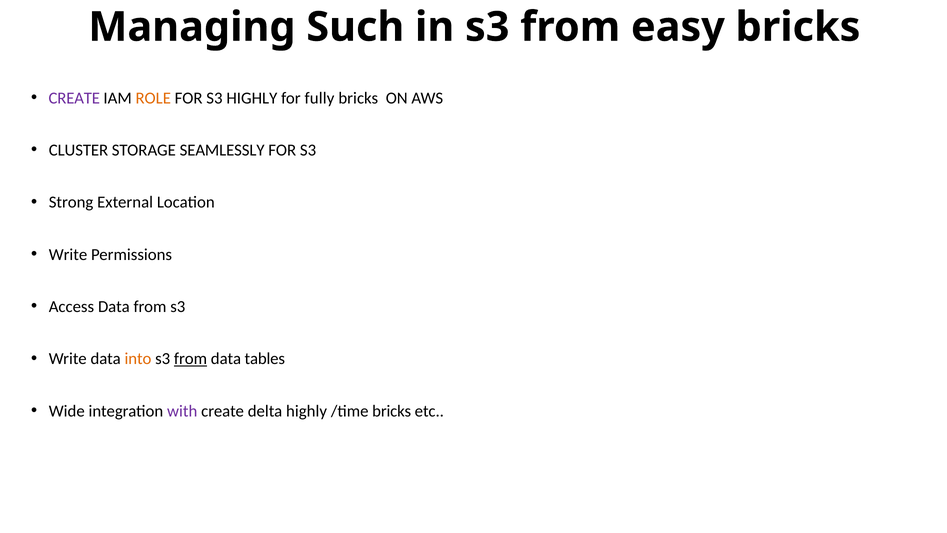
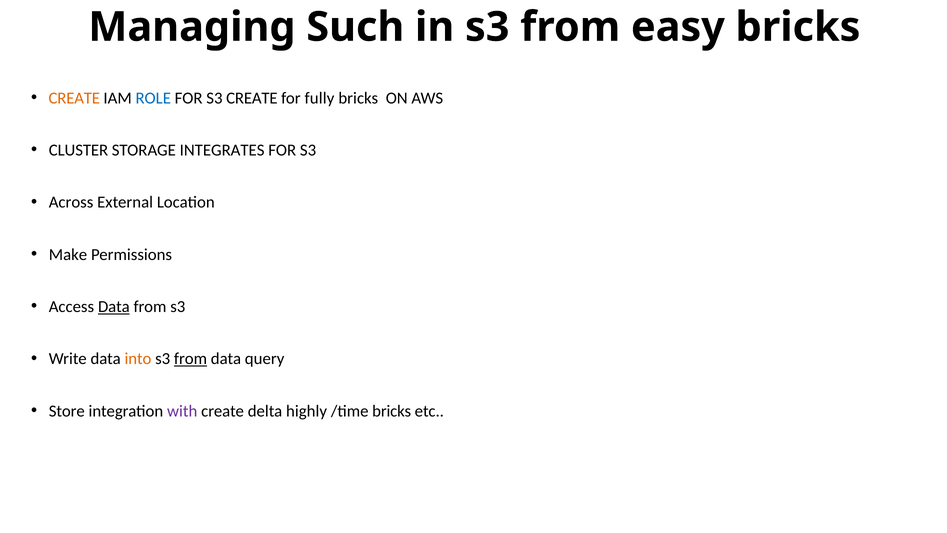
CREATE at (74, 98) colour: purple -> orange
ROLE colour: orange -> blue
S3 HIGHLY: HIGHLY -> CREATE
SEAMLESSLY: SEAMLESSLY -> INTEGRATES
Strong: Strong -> Across
Write at (68, 254): Write -> Make
Data at (114, 307) underline: none -> present
tables: tables -> query
Wide: Wide -> Store
